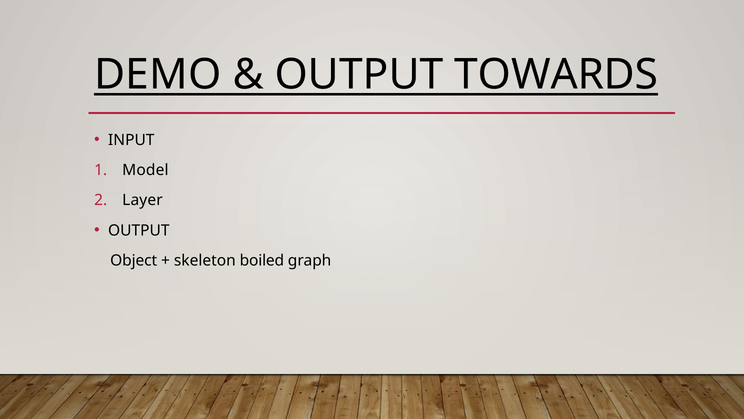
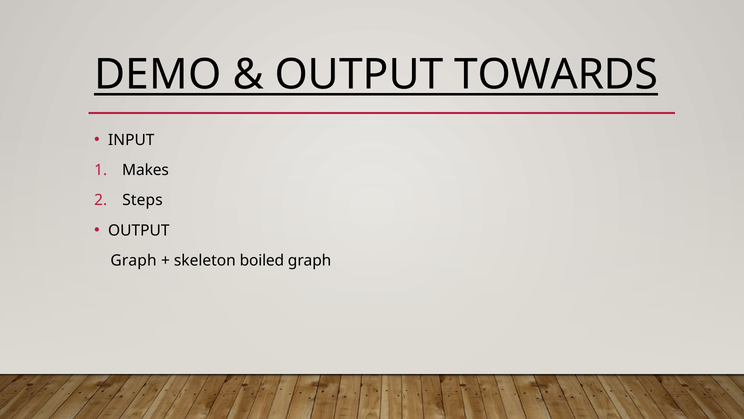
Model: Model -> Makes
Layer: Layer -> Steps
Object at (134, 260): Object -> Graph
